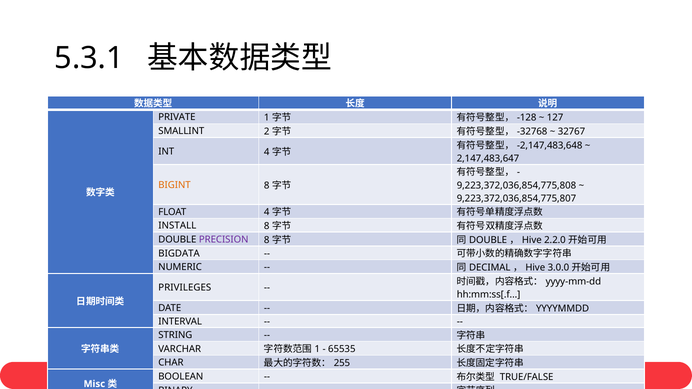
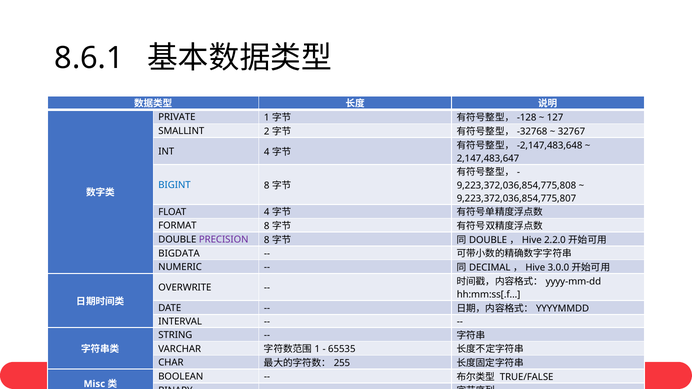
5.3.1: 5.3.1 -> 8.6.1
BIGINT colour: orange -> blue
INSTALL: INSTALL -> FORMAT
PRIVILEGES: PRIVILEGES -> OVERWRITE
